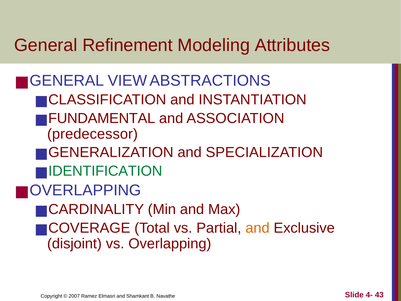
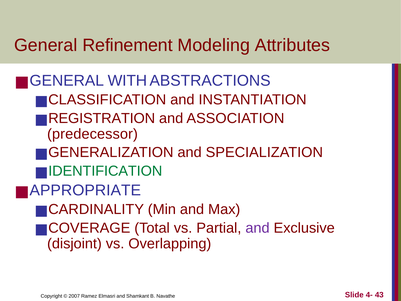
VIEW: VIEW -> WITH
FUNDAMENTAL: FUNDAMENTAL -> REGISTRATION
OVERLAPPING at (85, 190): OVERLAPPING -> APPROPRIATE
and at (258, 228) colour: orange -> purple
